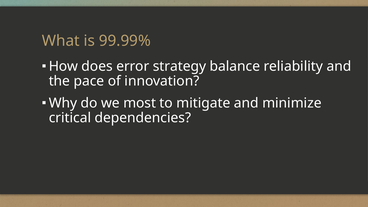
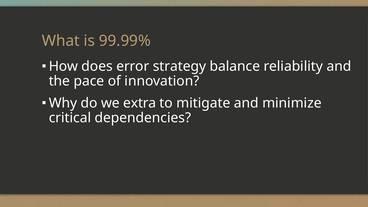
most: most -> extra
